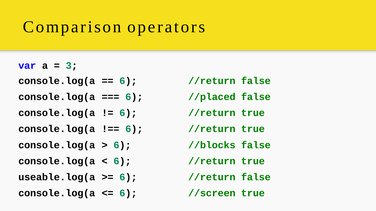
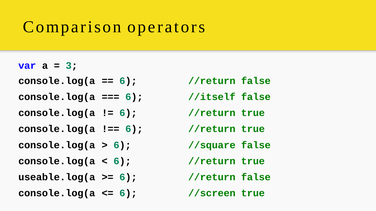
//placed: //placed -> //itself
//blocks: //blocks -> //square
